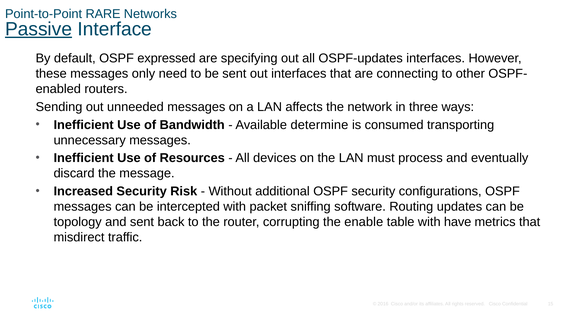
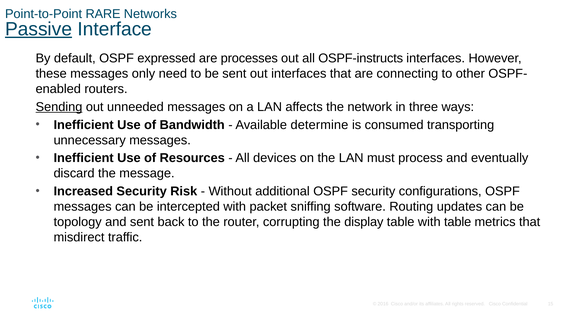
specifying: specifying -> processes
OSPF-updates: OSPF-updates -> OSPF-instructs
Sending underline: none -> present
enable: enable -> display
with have: have -> table
